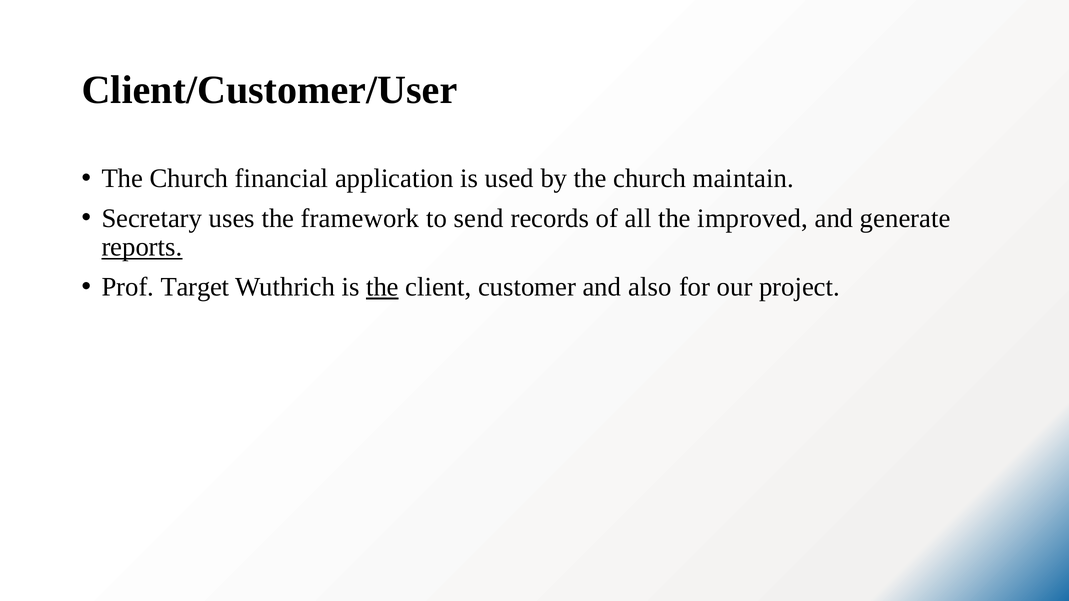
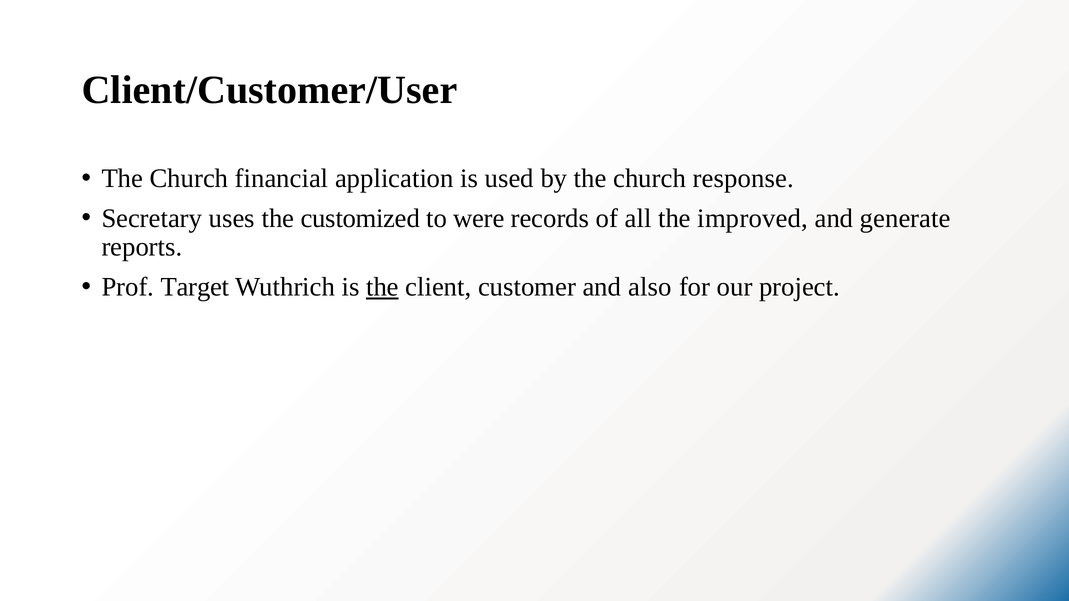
maintain: maintain -> response
framework: framework -> customized
send: send -> were
reports underline: present -> none
